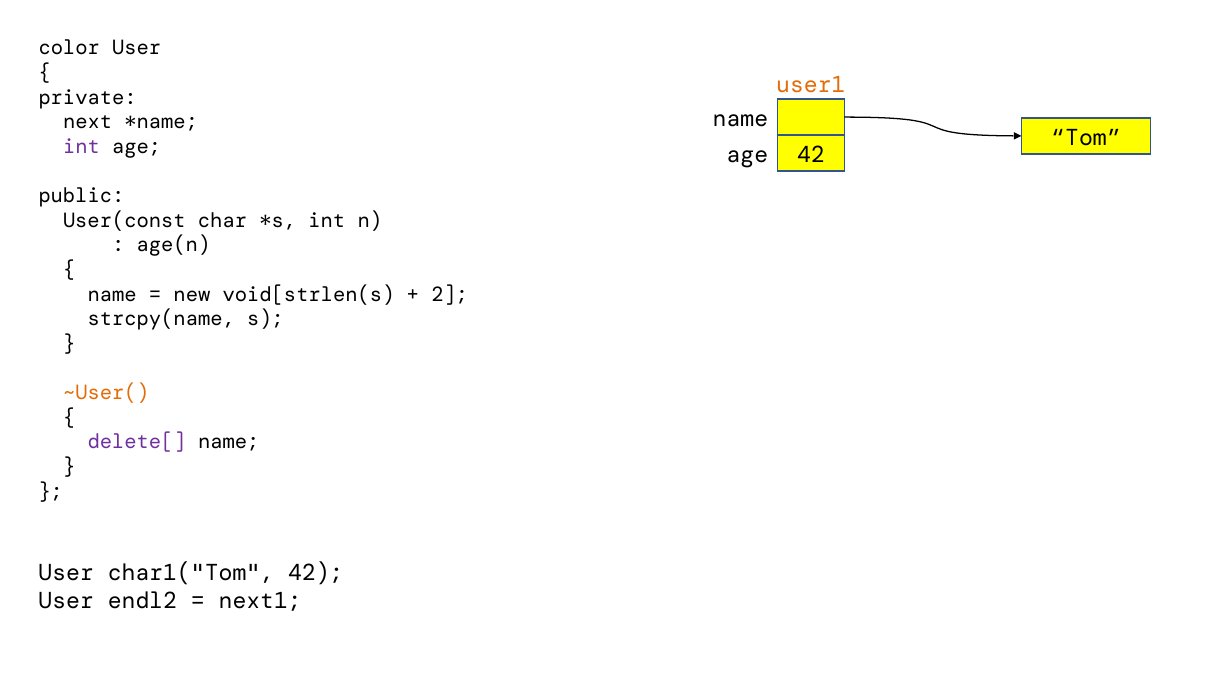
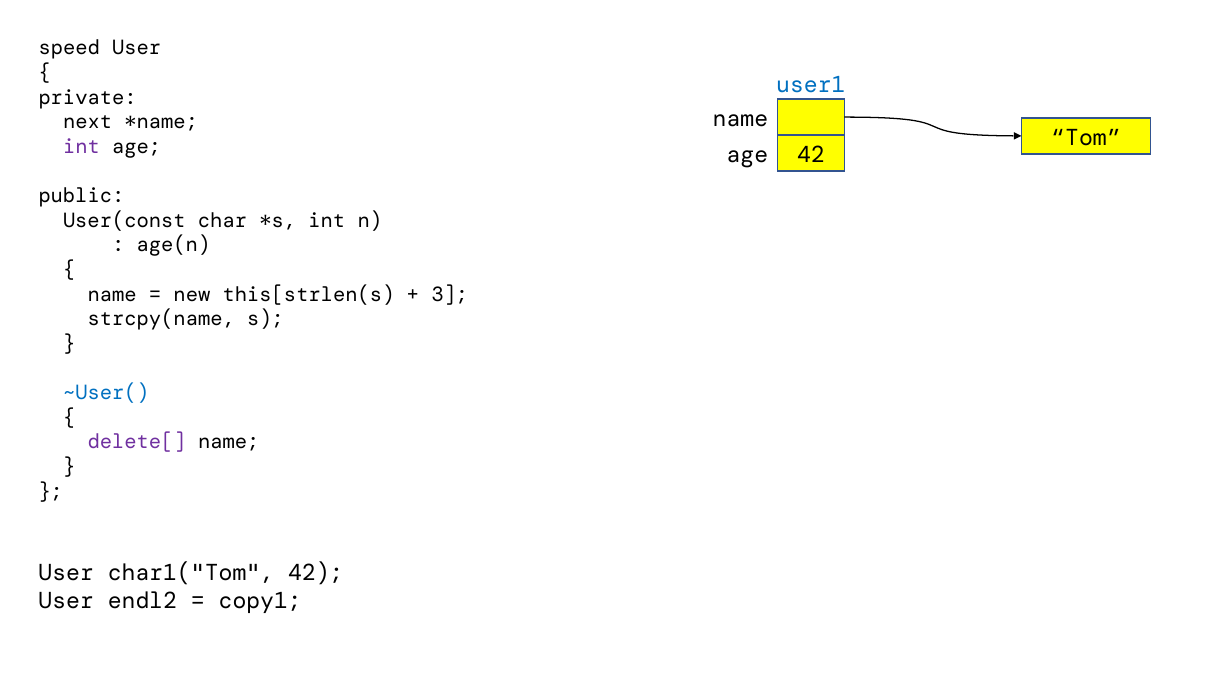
color: color -> speed
user1 colour: orange -> blue
void[strlen(s: void[strlen(s -> this[strlen(s
2: 2 -> 3
~User( colour: orange -> blue
next1: next1 -> copy1
